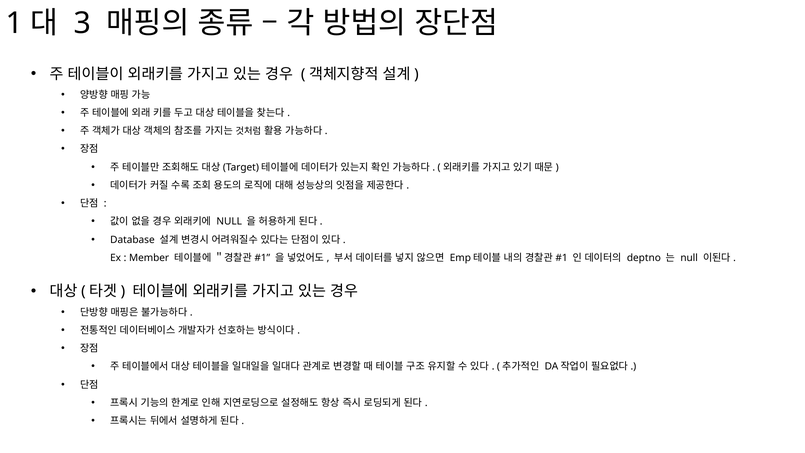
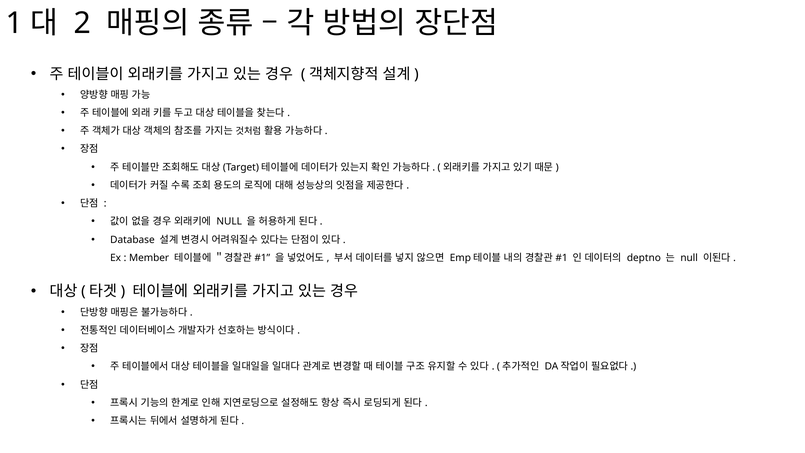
3: 3 -> 2
